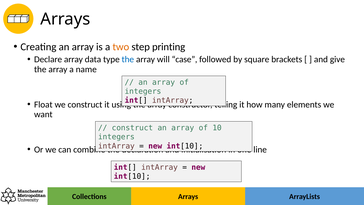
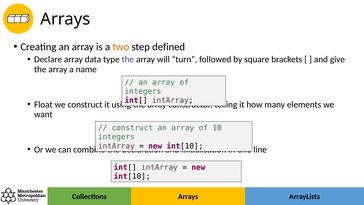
printing: printing -> defined
the at (128, 59) colour: blue -> purple
case: case -> turn
